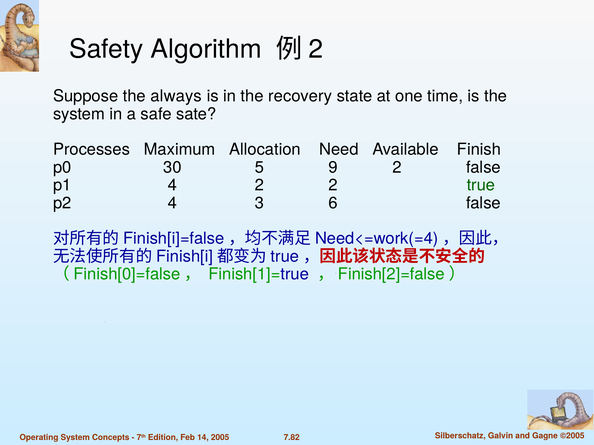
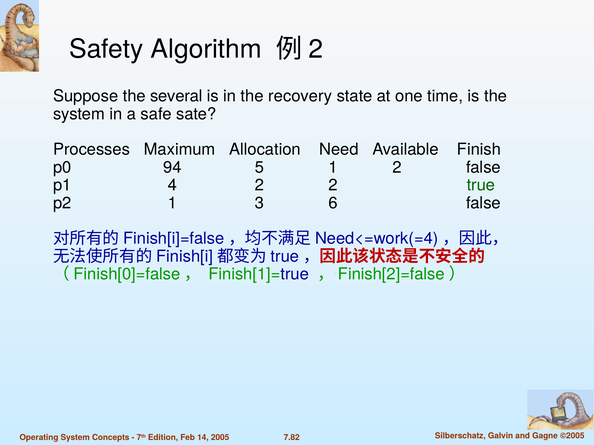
always: always -> several
30: 30 -> 94
5 9: 9 -> 1
p2 4: 4 -> 1
